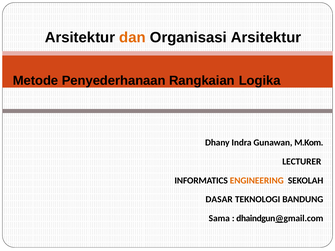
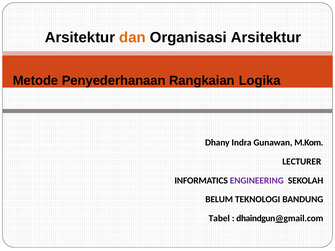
ENGINEERING colour: orange -> purple
DASAR: DASAR -> BELUM
Sama: Sama -> Tabel
